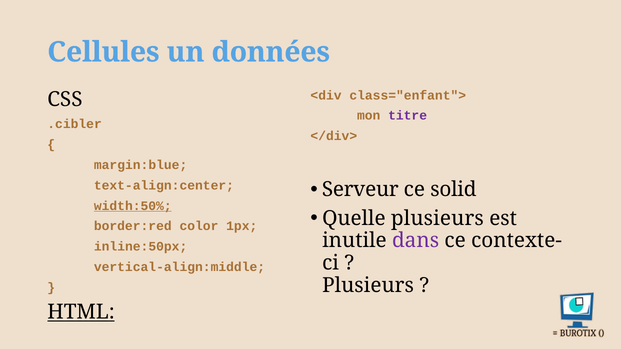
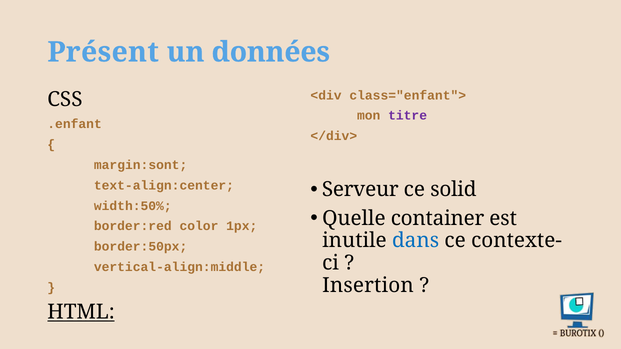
Cellules: Cellules -> Présent
.cibler: .cibler -> .enfant
margin:blue: margin:blue -> margin:sont
width:50% underline: present -> none
Quelle plusieurs: plusieurs -> container
dans colour: purple -> blue
inline:50px: inline:50px -> border:50px
Plusieurs at (368, 286): Plusieurs -> Insertion
